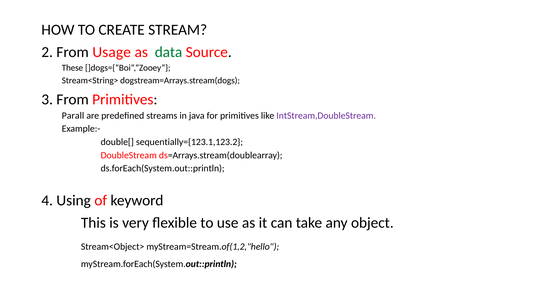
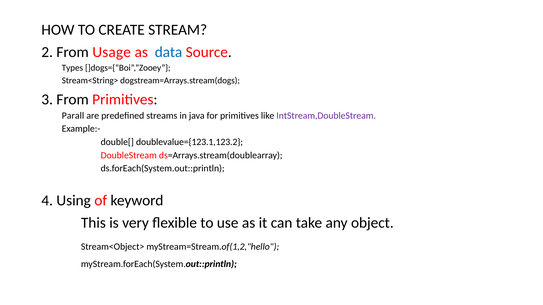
data colour: green -> blue
These: These -> Types
sequentially={123.1,123.2: sequentially={123.1,123.2 -> doublevalue={123.1,123.2
